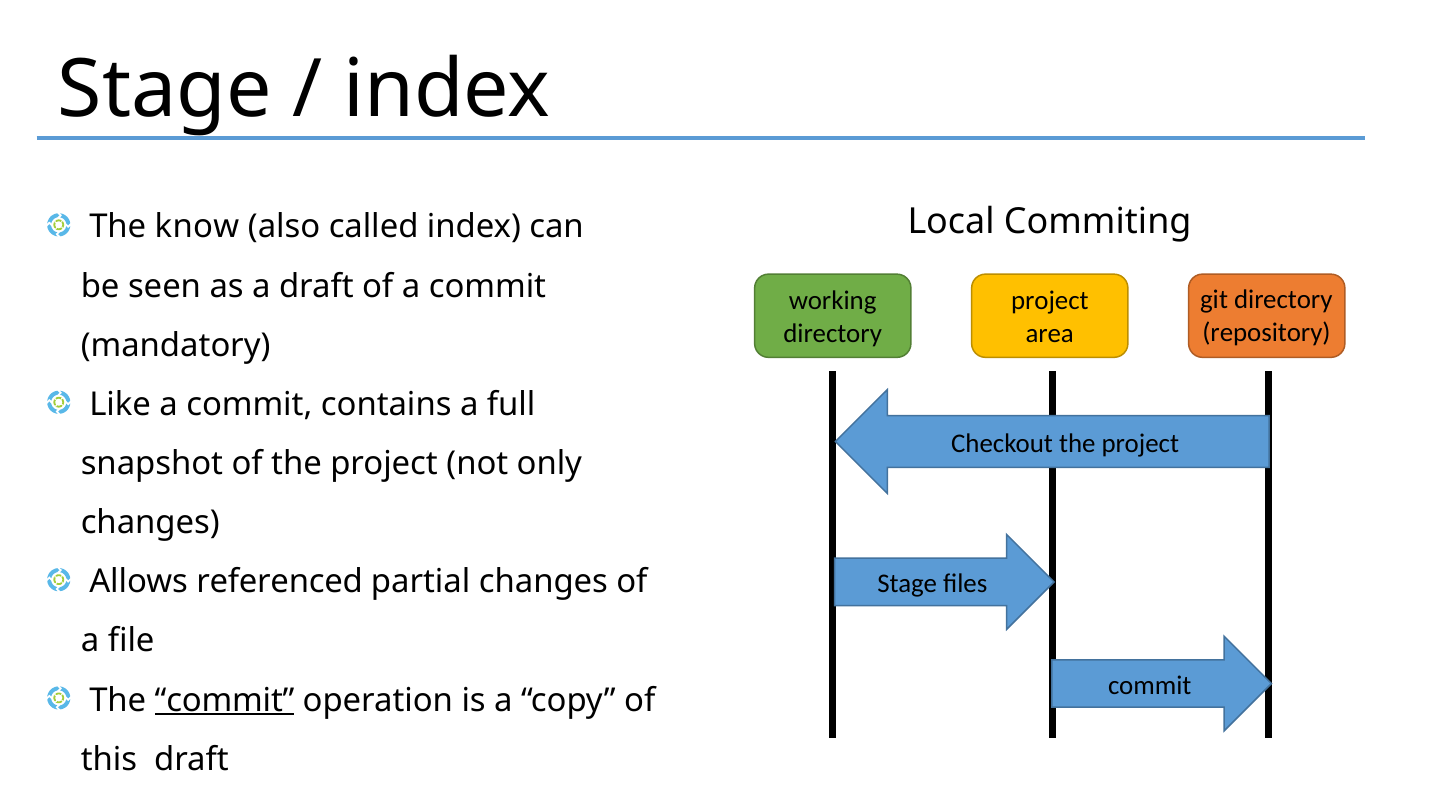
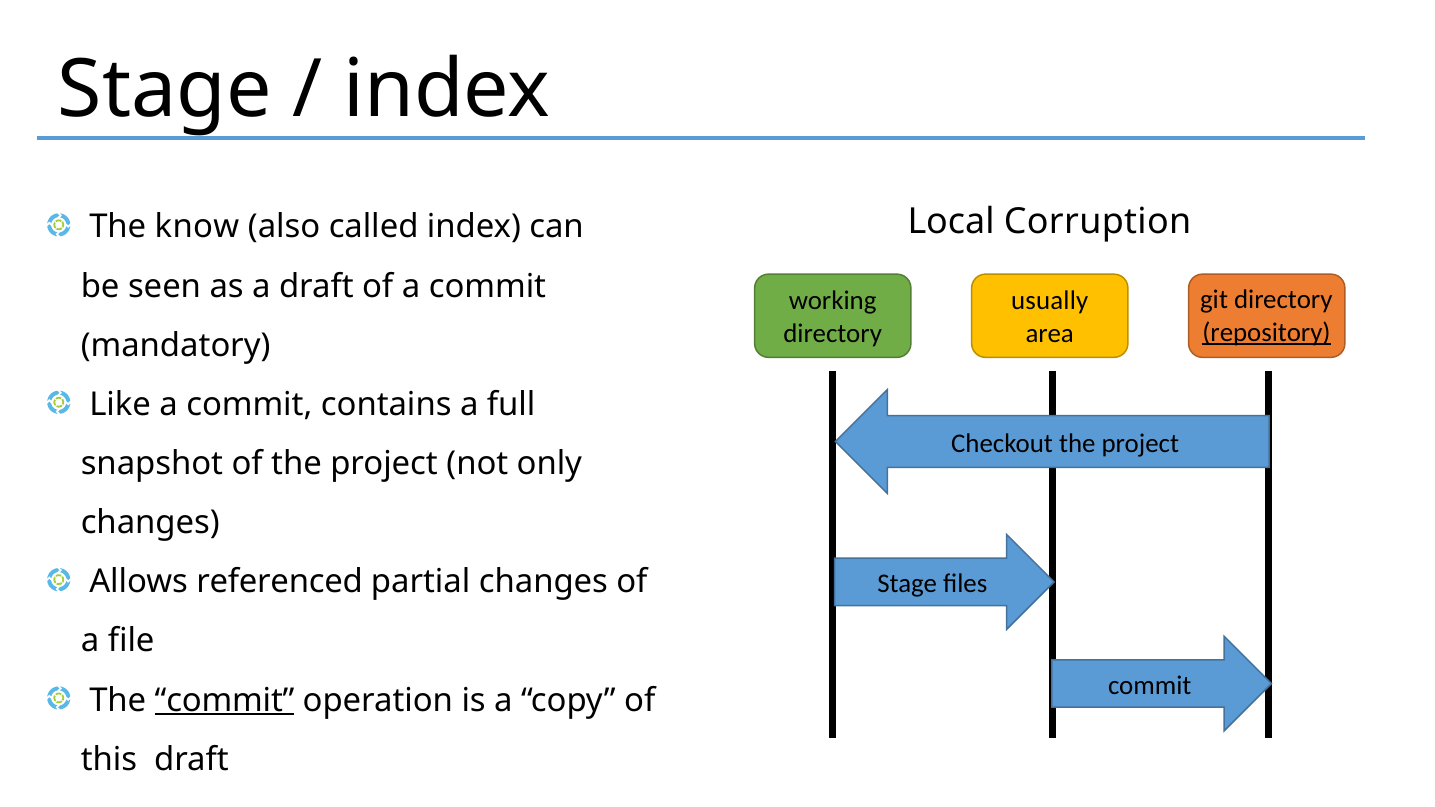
Commiting: Commiting -> Corruption
project at (1050, 301): project -> usually
repository underline: none -> present
